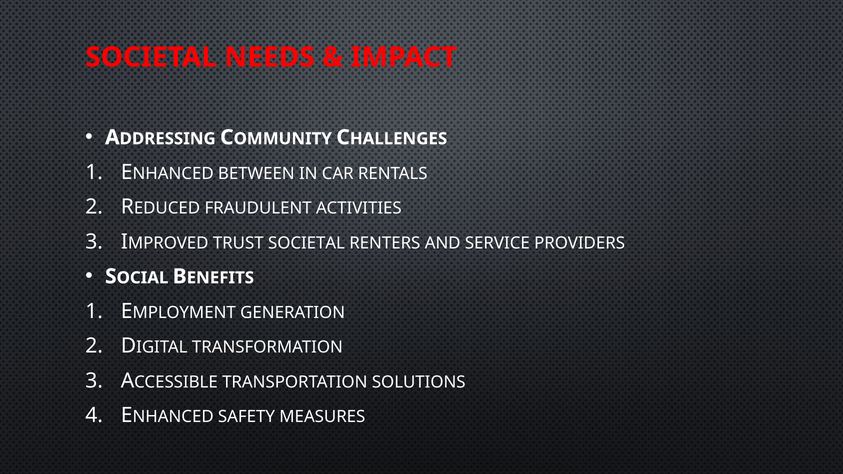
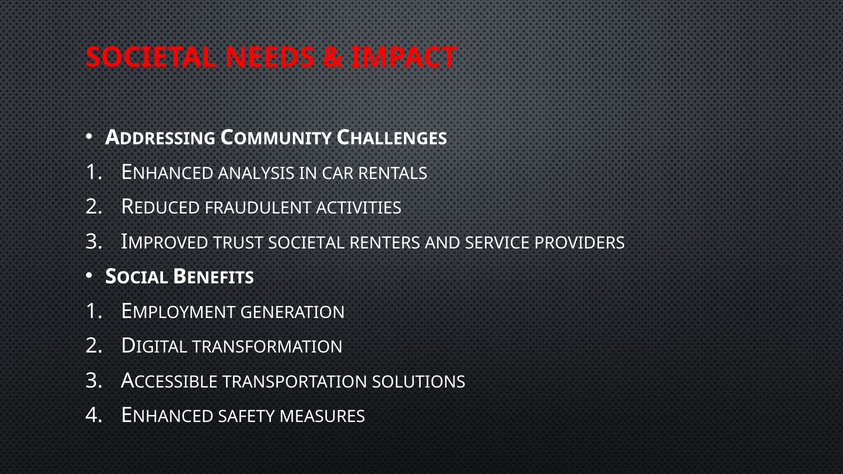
BETWEEN: BETWEEN -> ANALYSIS
